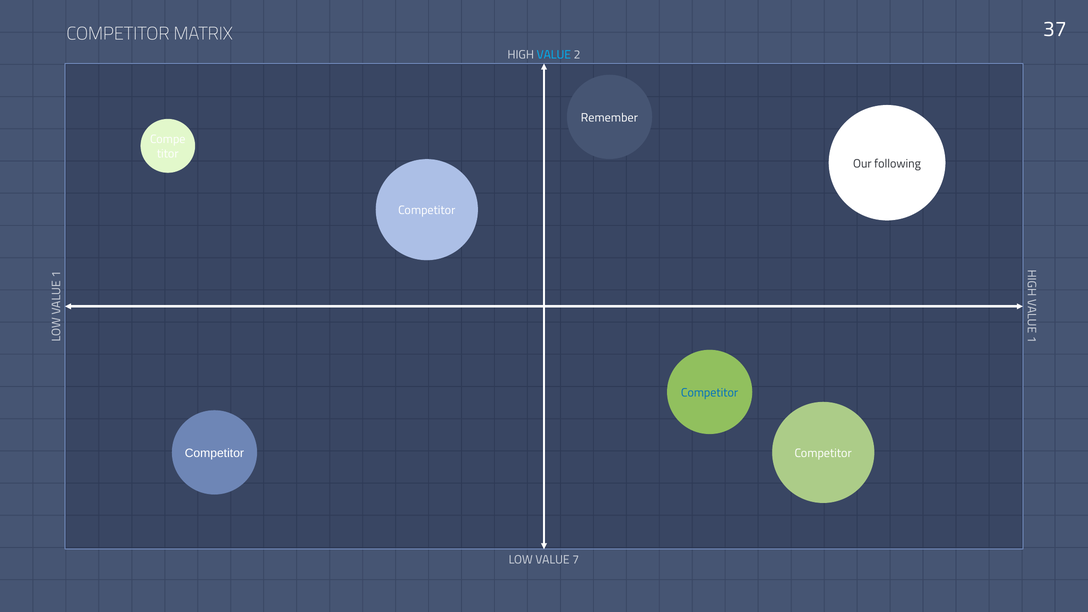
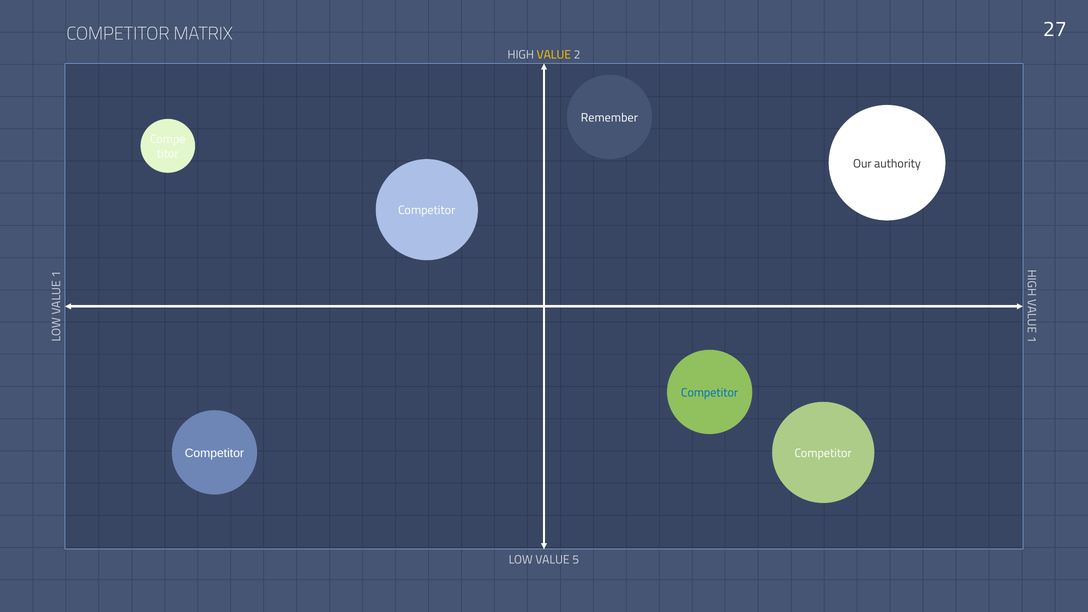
37: 37 -> 27
VALUE at (554, 55) colour: light blue -> yellow
following: following -> authority
7: 7 -> 5
